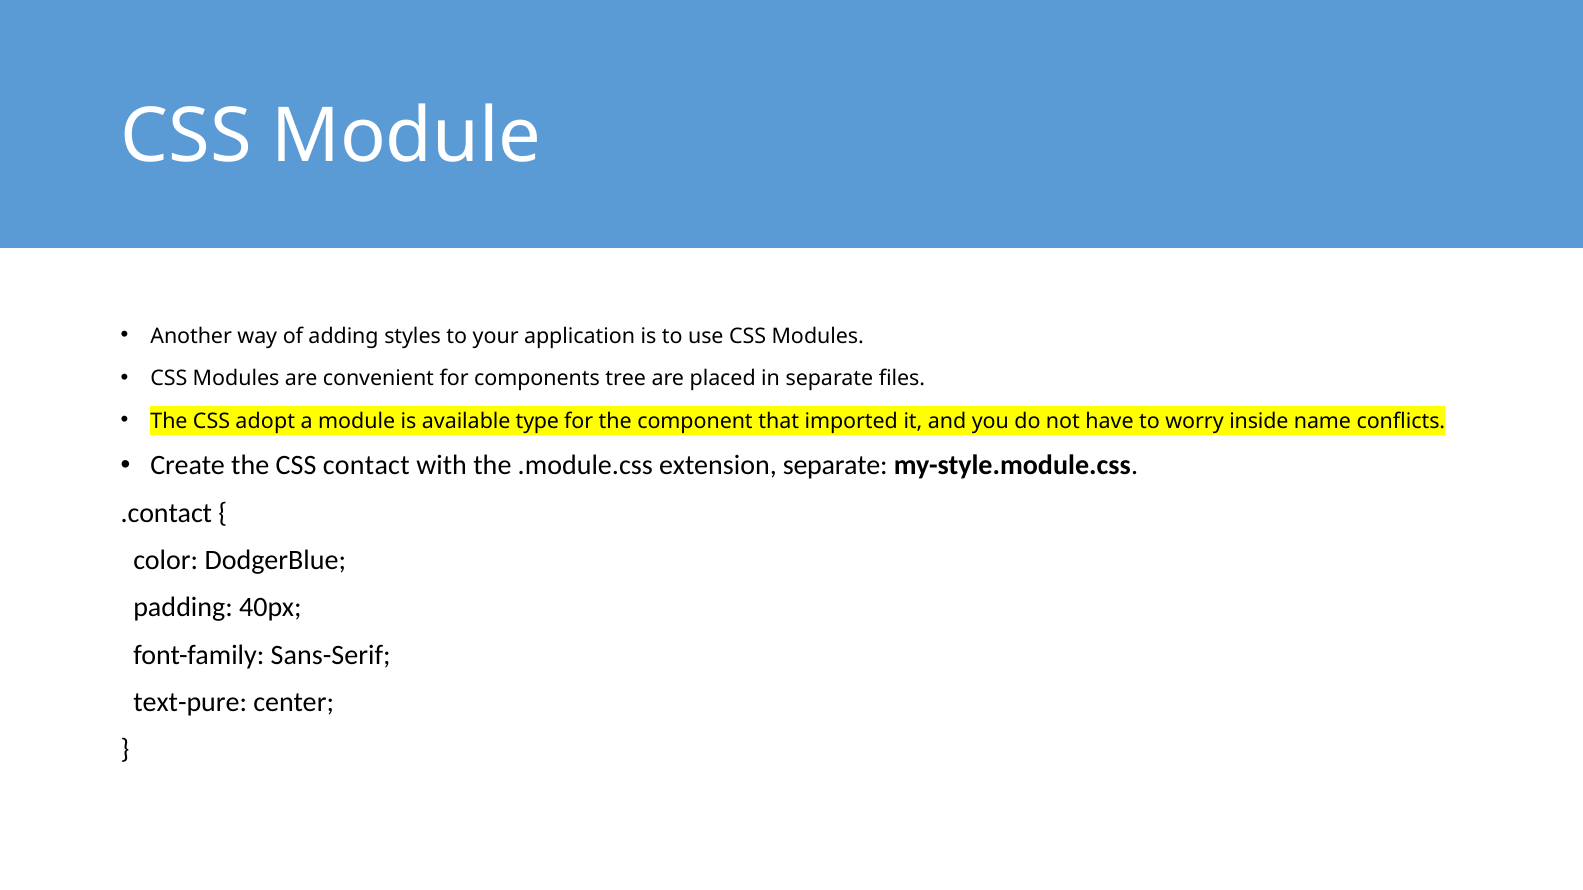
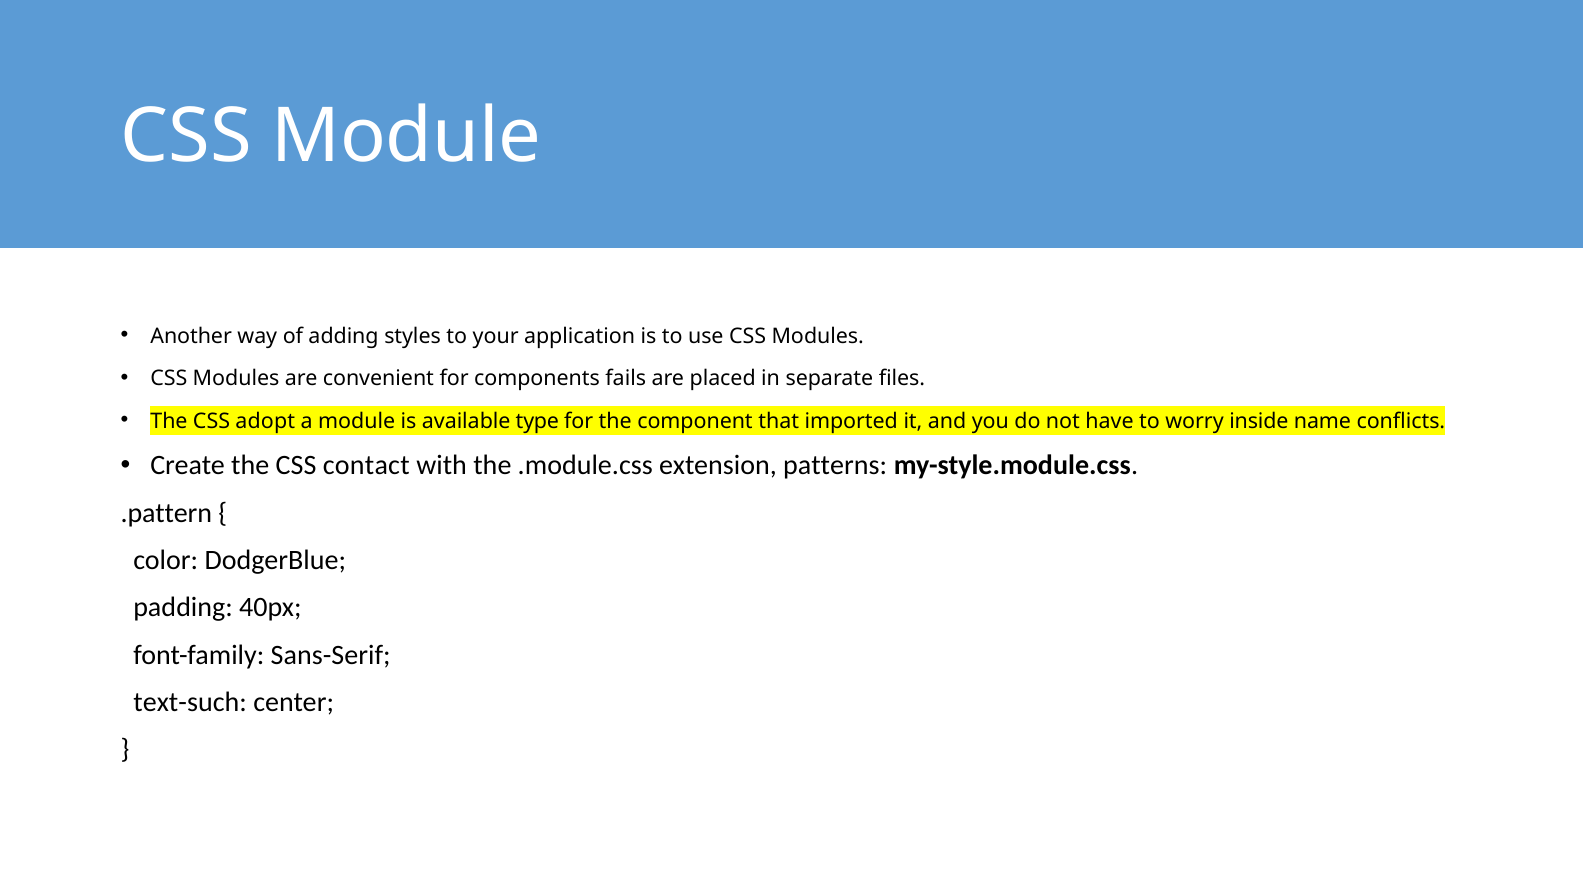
tree: tree -> fails
extension separate: separate -> patterns
.contact: .contact -> .pattern
text-pure: text-pure -> text-such
